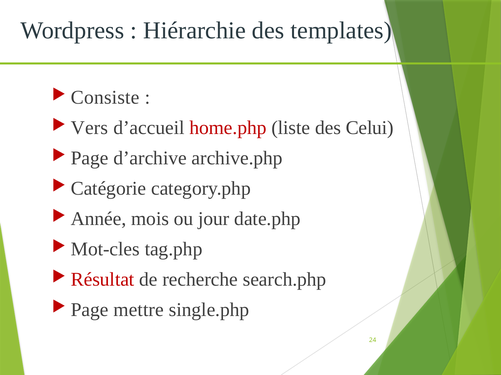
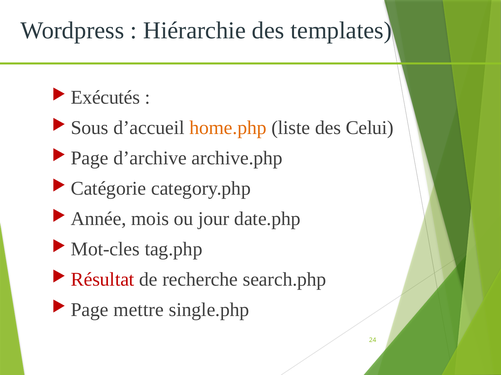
Consiste: Consiste -> Exécutés
Vers: Vers -> Sous
home.php colour: red -> orange
